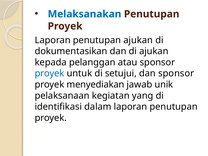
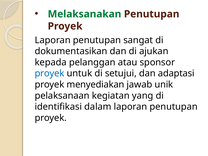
Melaksanakan colour: blue -> green
penutupan ajukan: ajukan -> sangat
dan sponsor: sponsor -> adaptasi
